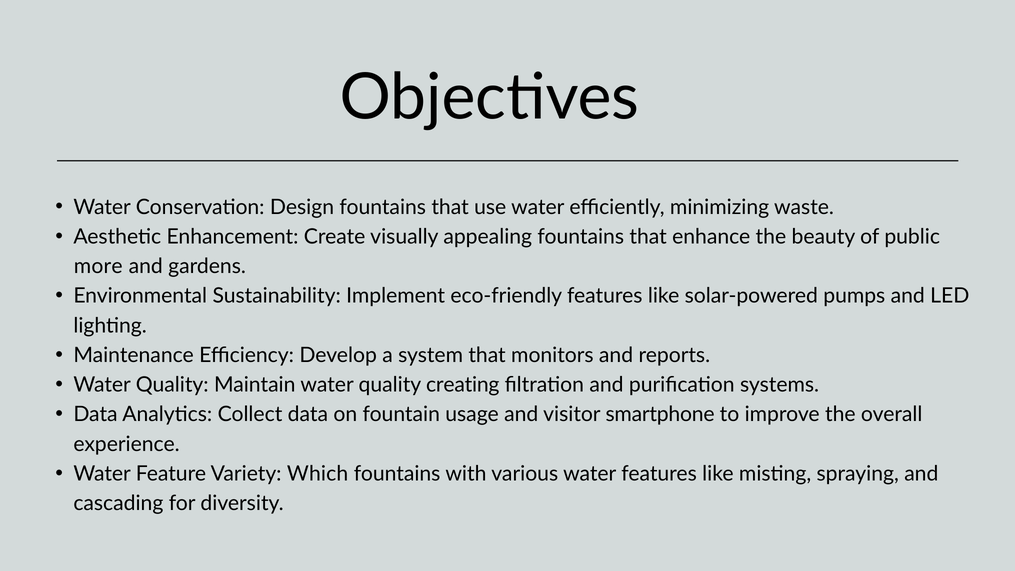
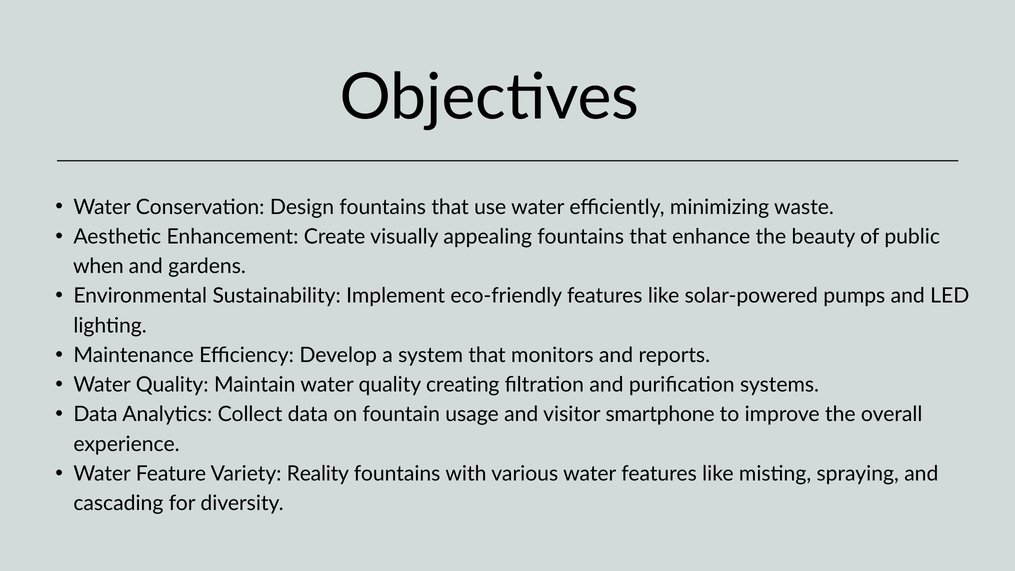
more: more -> when
Which: Which -> Reality
